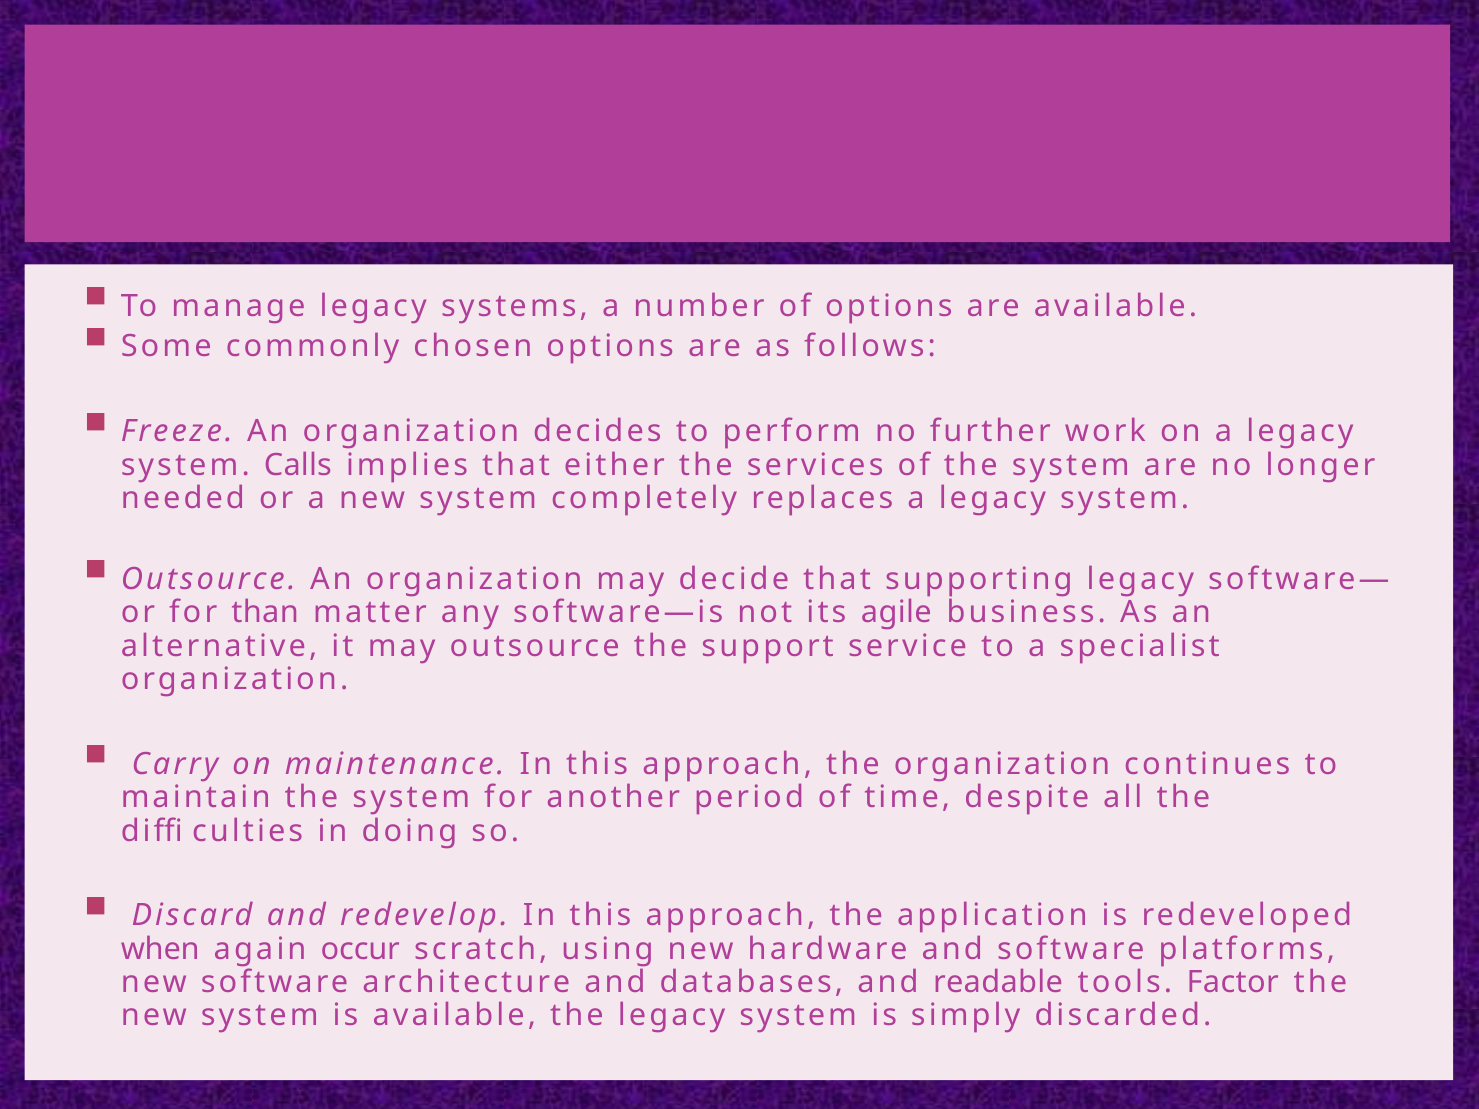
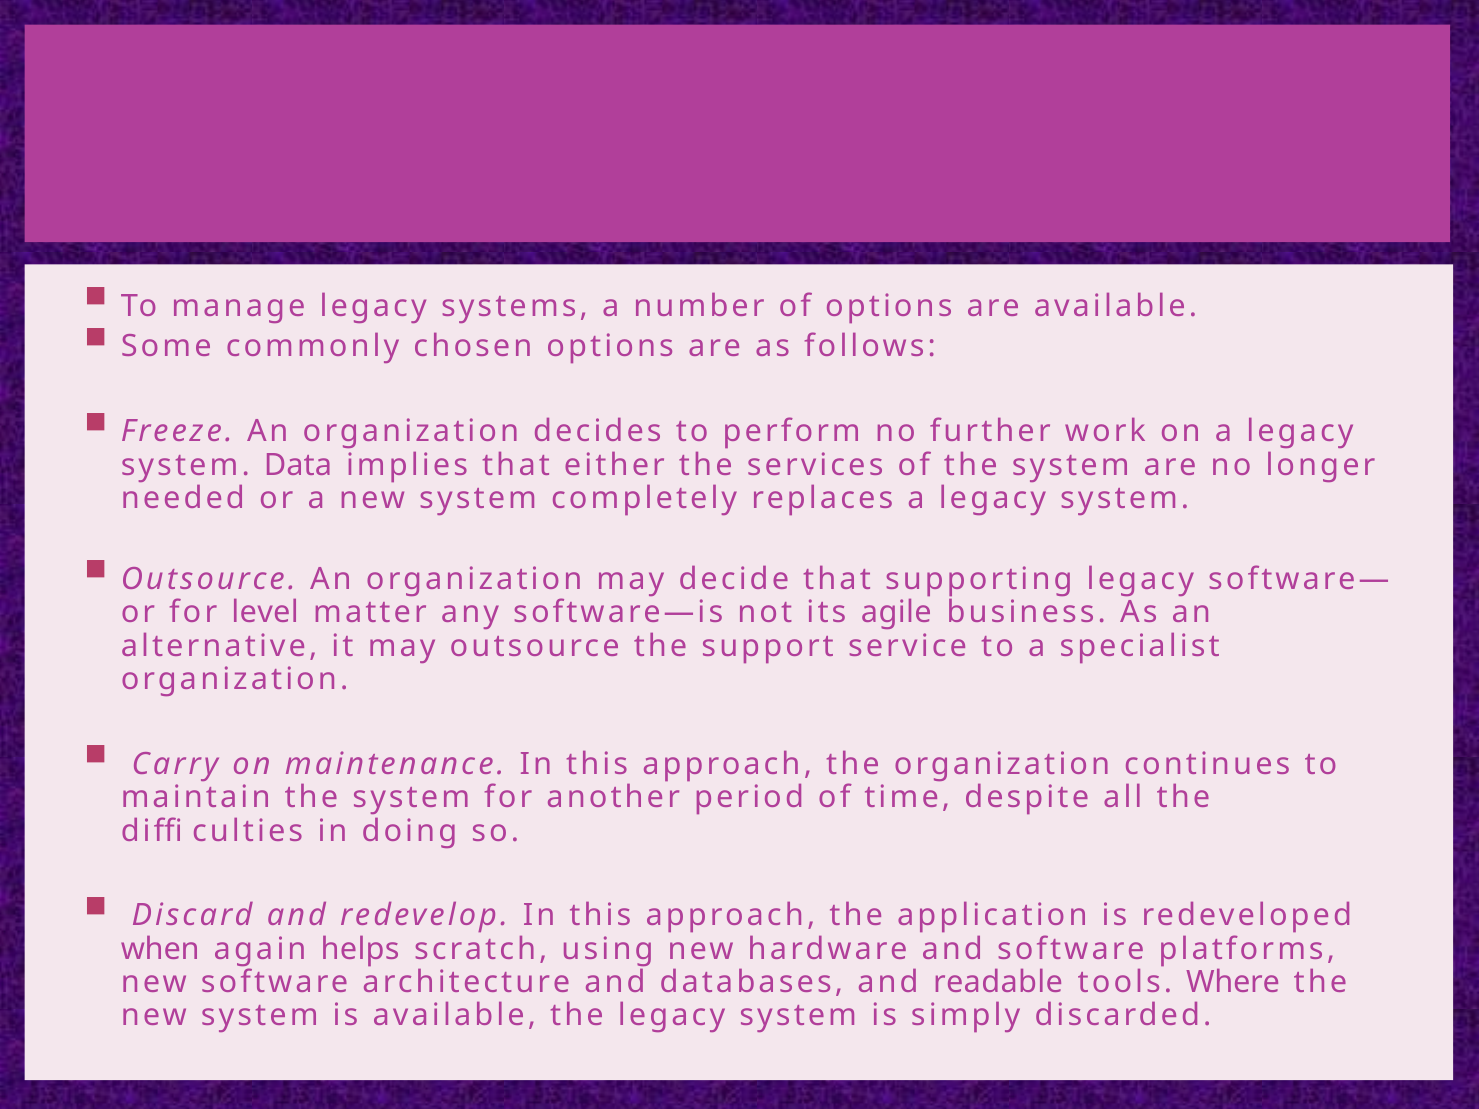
Calls: Calls -> Data
than: than -> level
occur: occur -> helps
Factor: Factor -> Where
